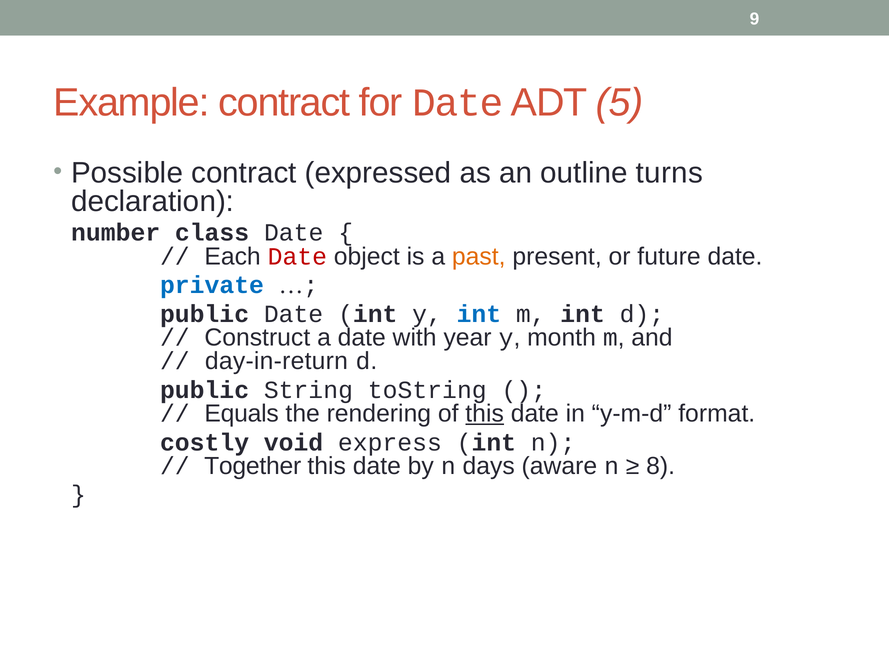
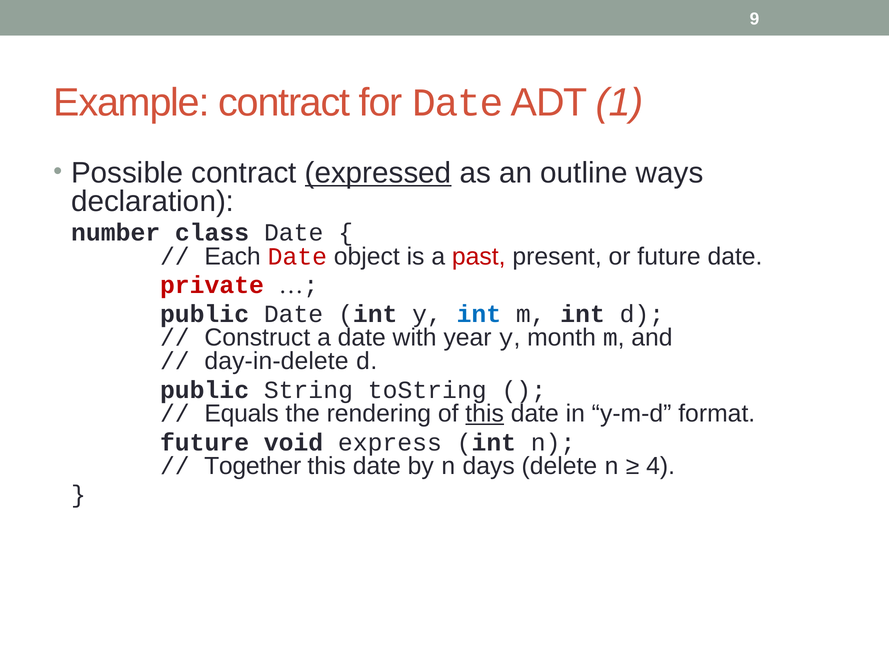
5: 5 -> 1
expressed underline: none -> present
turns: turns -> ways
past colour: orange -> red
private colour: blue -> red
day-in-return: day-in-return -> day-in-delete
costly at (205, 442): costly -> future
aware: aware -> delete
8: 8 -> 4
